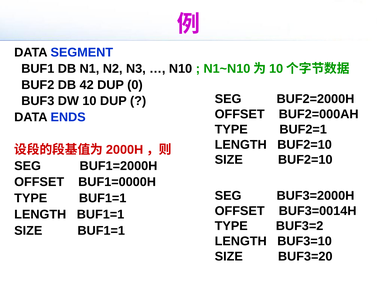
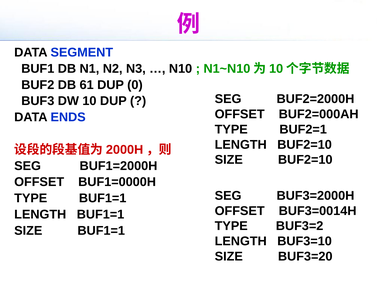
42: 42 -> 61
